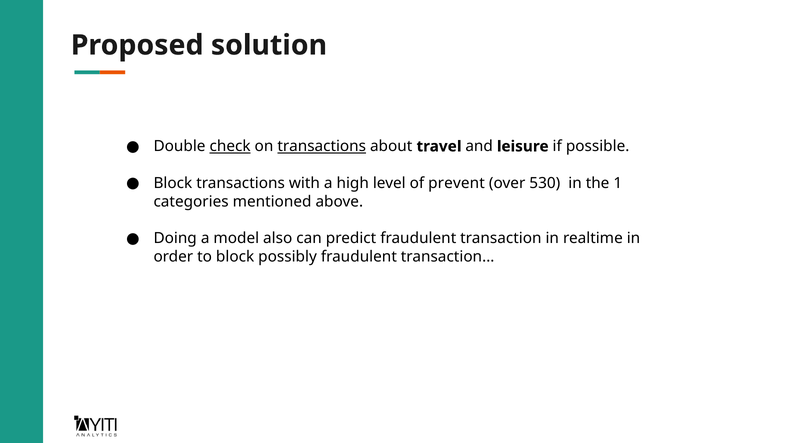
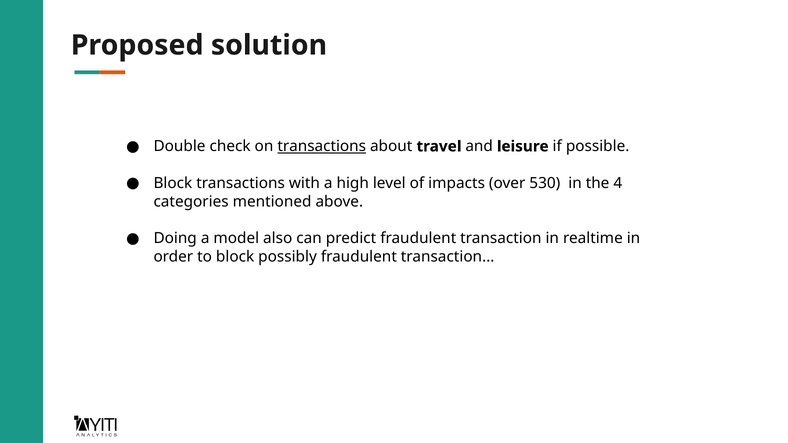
check underline: present -> none
prevent: prevent -> impacts
1: 1 -> 4
